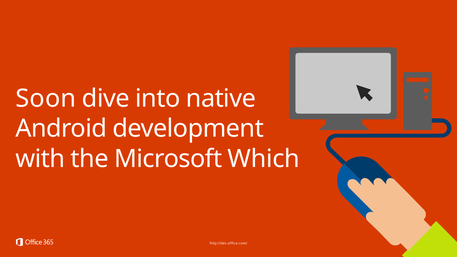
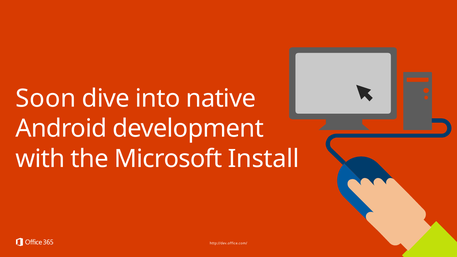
Which: Which -> Install
